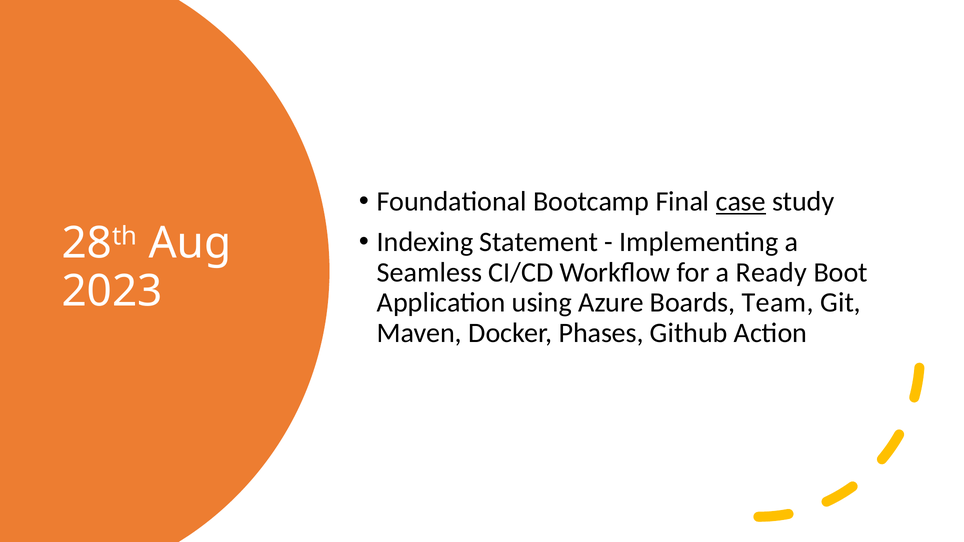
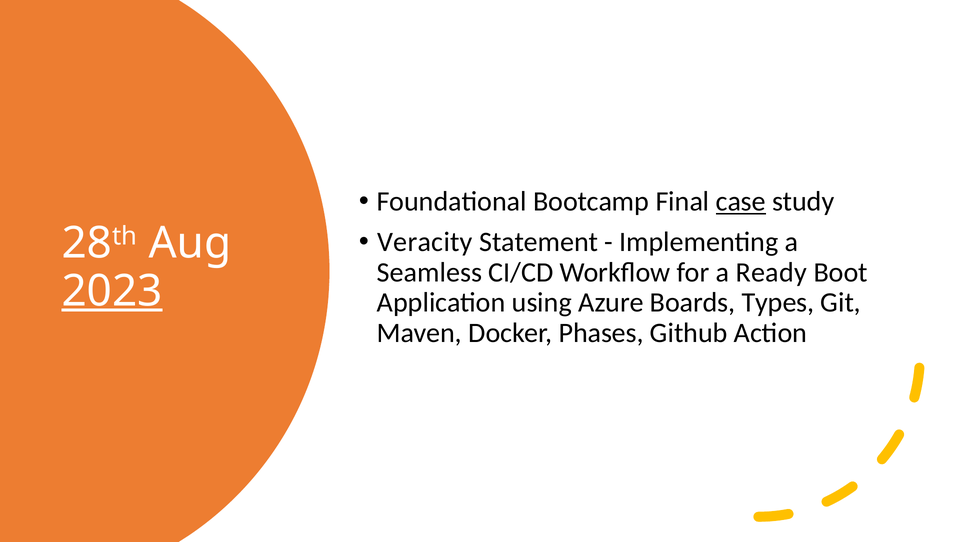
Indexing: Indexing -> Veracity
2023 underline: none -> present
Team: Team -> Types
